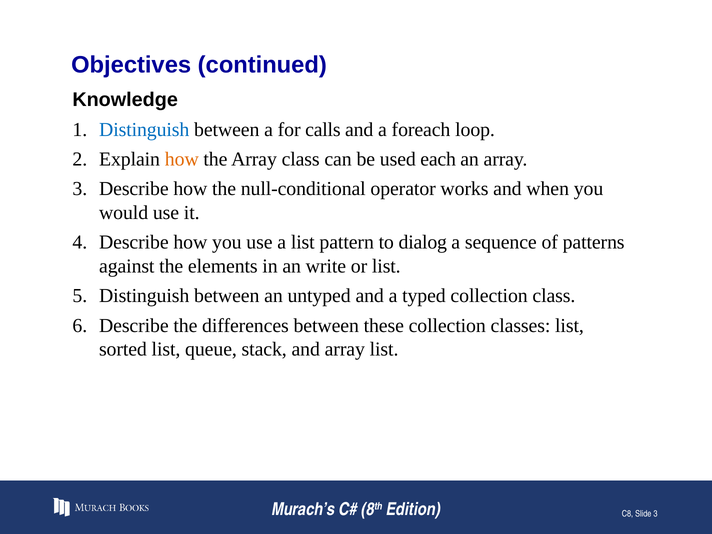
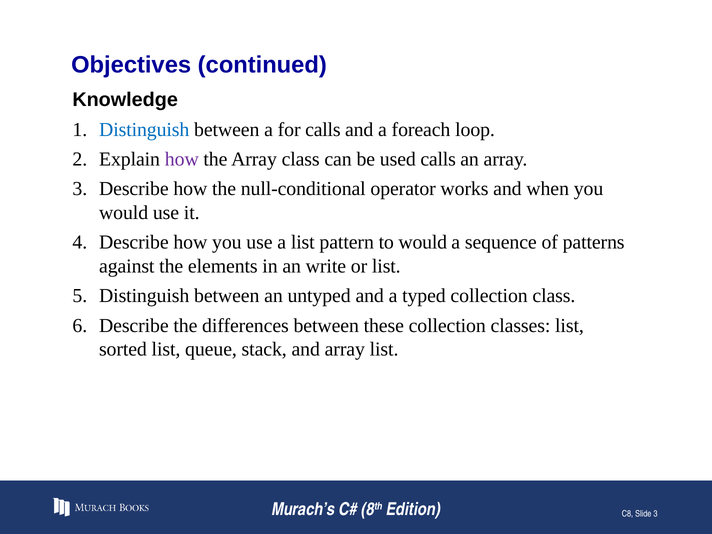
how at (182, 159) colour: orange -> purple
used each: each -> calls
to dialog: dialog -> would
